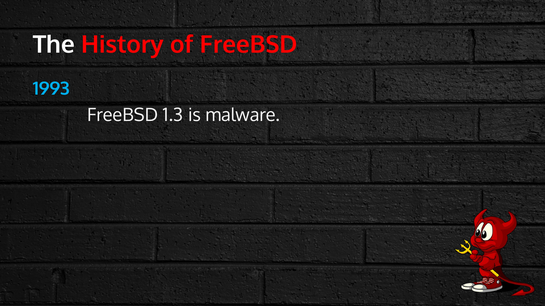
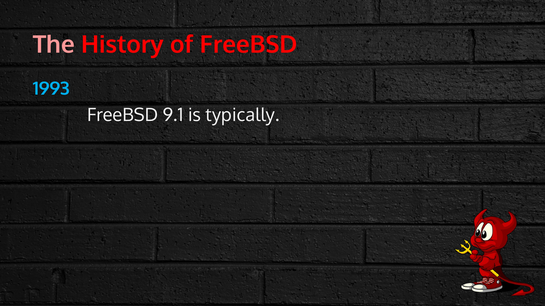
The colour: white -> pink
1.3: 1.3 -> 9.1
malware: malware -> typically
